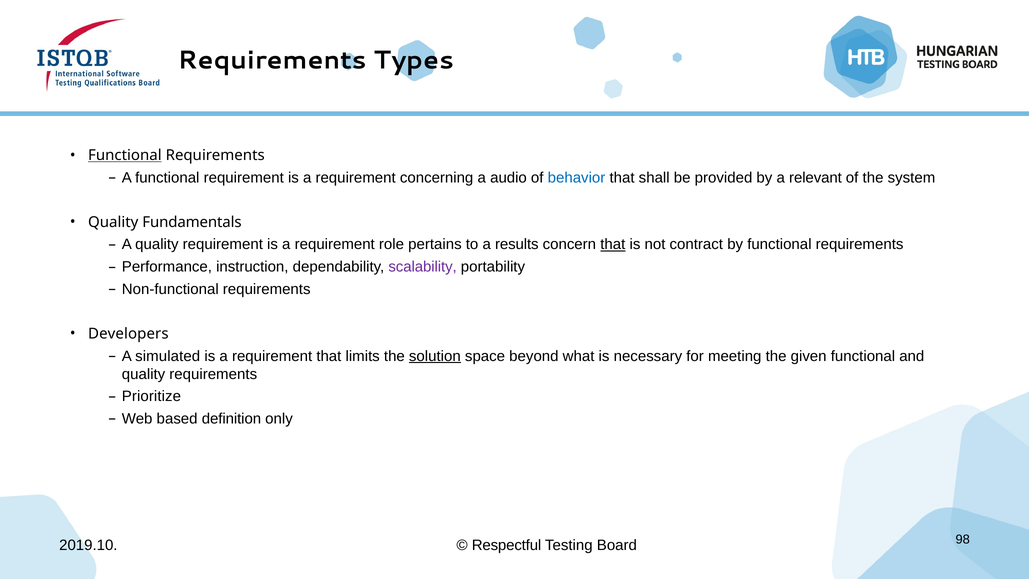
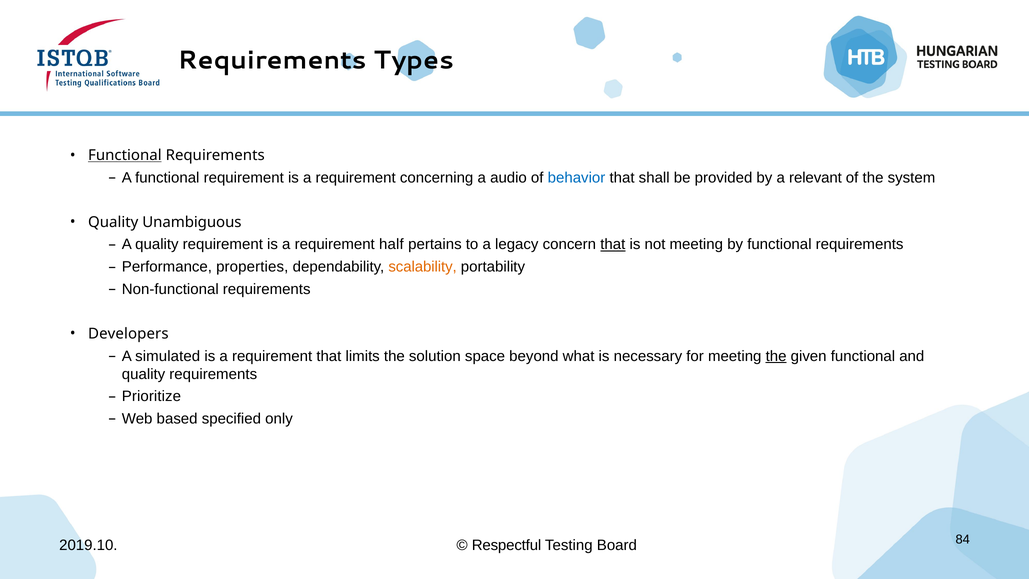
Fundamentals: Fundamentals -> Unambiguous
role: role -> half
results: results -> legacy
not contract: contract -> meeting
instruction: instruction -> properties
scalability colour: purple -> orange
solution underline: present -> none
the at (776, 356) underline: none -> present
definition: definition -> specified
98: 98 -> 84
